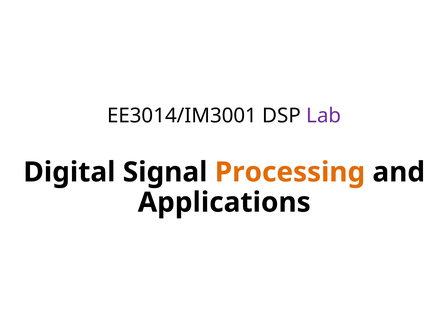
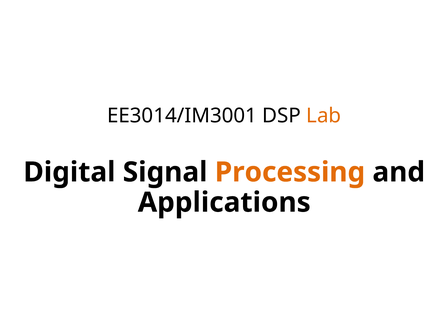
Lab colour: purple -> orange
